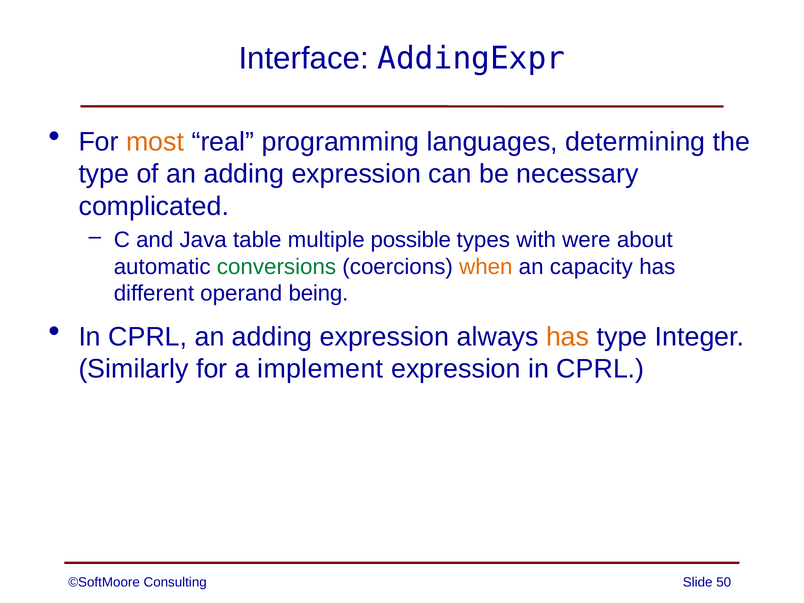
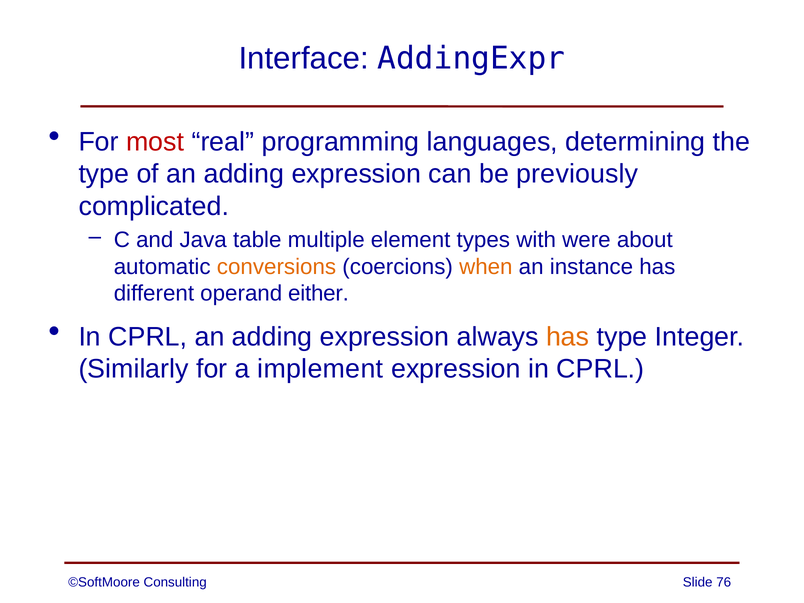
most colour: orange -> red
necessary: necessary -> previously
possible: possible -> element
conversions colour: green -> orange
capacity: capacity -> instance
being: being -> either
50: 50 -> 76
